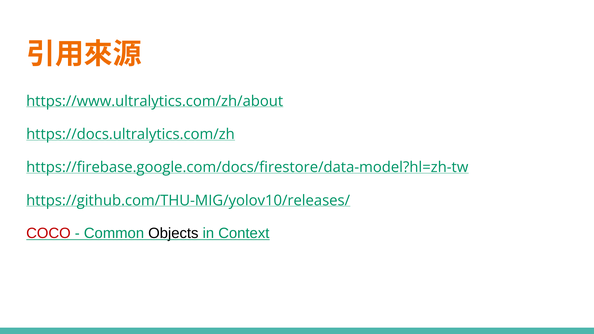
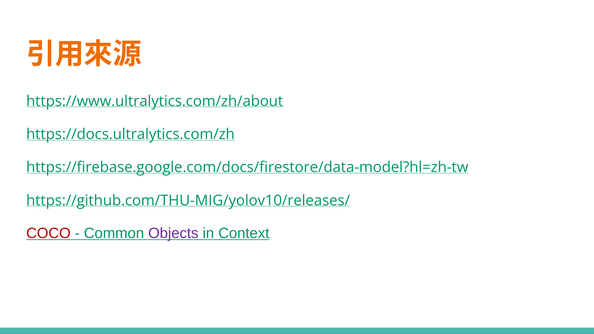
Objects colour: black -> purple
